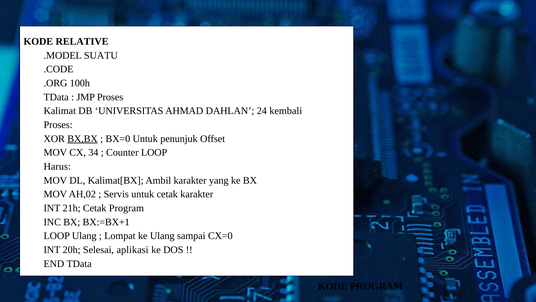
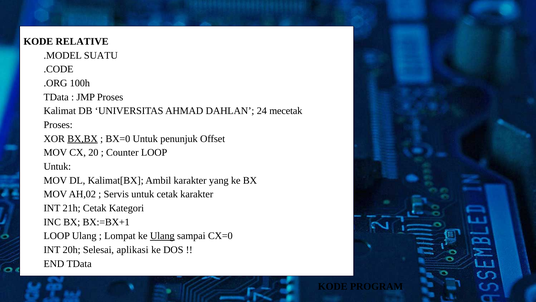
kembali: kembali -> mecetak
34: 34 -> 20
Harus at (57, 166): Harus -> Untuk
Cetak Program: Program -> Kategori
Ulang at (162, 236) underline: none -> present
